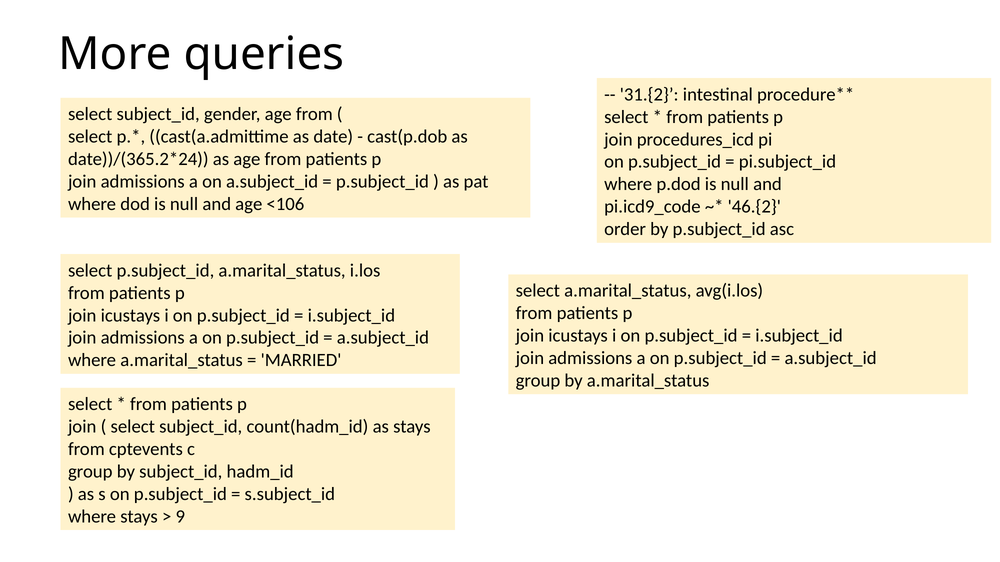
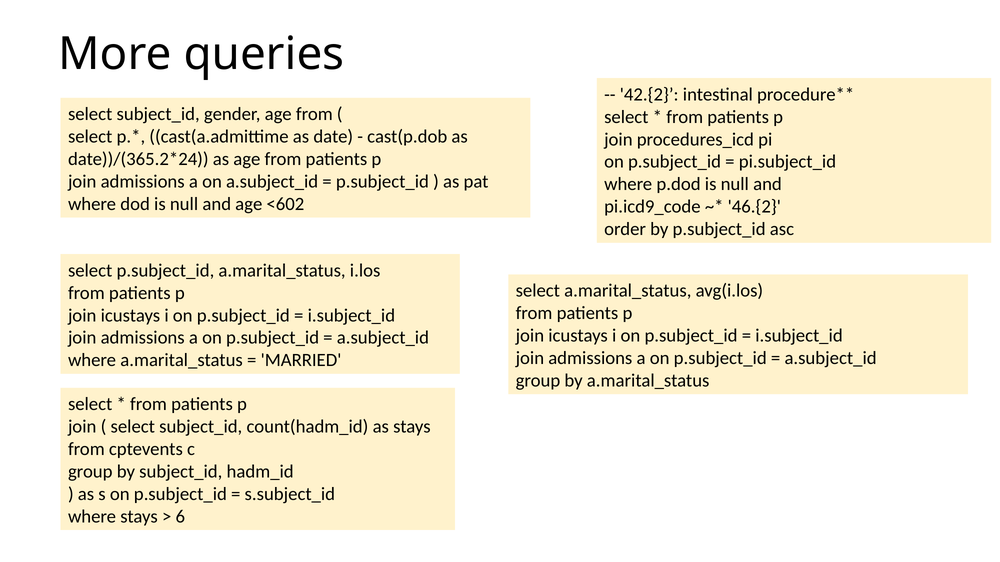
31.{2: 31.{2 -> 42.{2
<106: <106 -> <602
9: 9 -> 6
